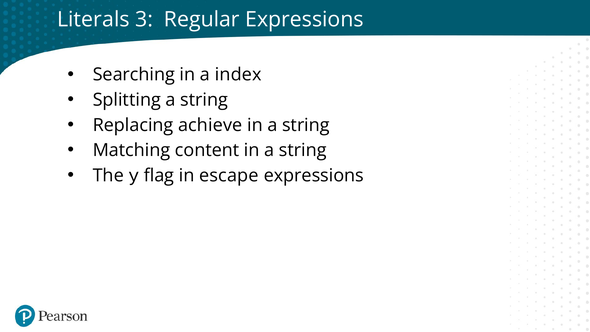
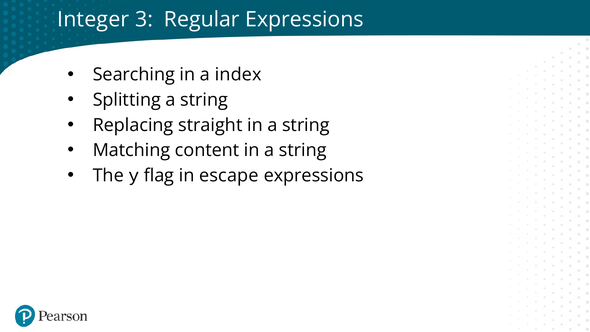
Literals: Literals -> Integer
achieve: achieve -> straight
